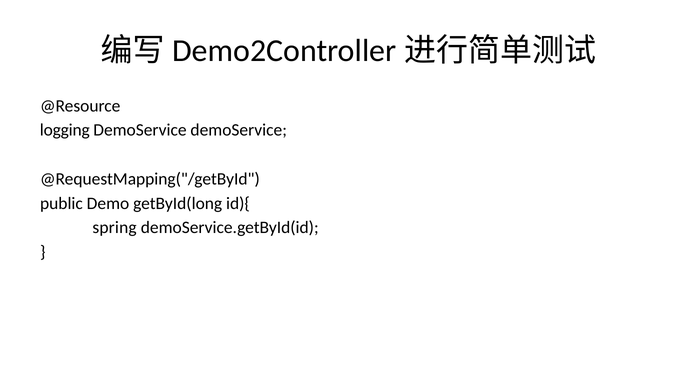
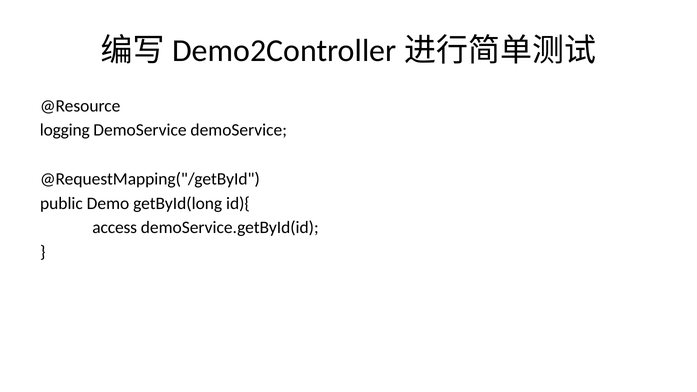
spring: spring -> access
